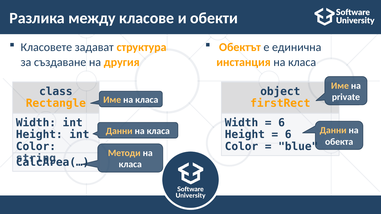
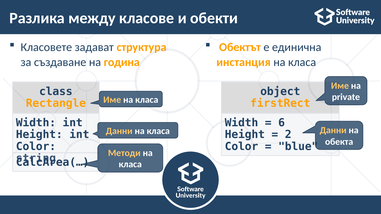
другия: другия -> година
6 at (288, 135): 6 -> 2
